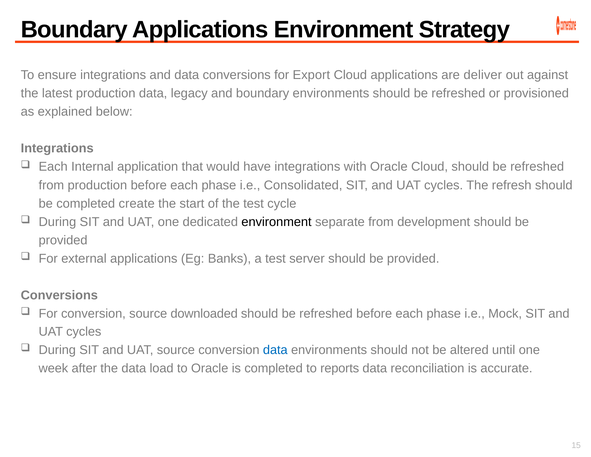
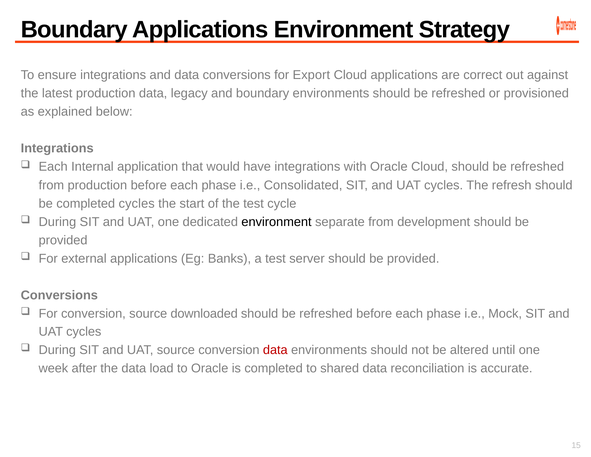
deliver: deliver -> correct
completed create: create -> cycles
data at (275, 350) colour: blue -> red
reports: reports -> shared
